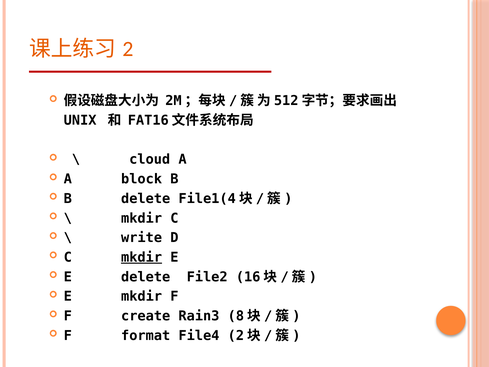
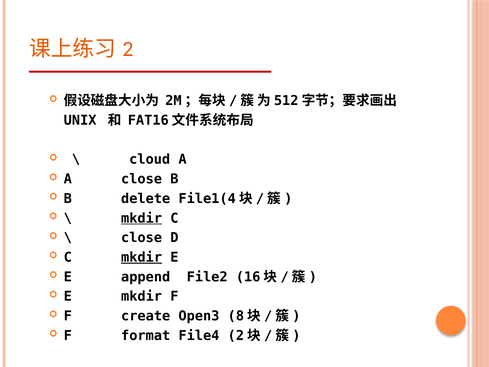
A block: block -> close
mkdir at (142, 218) underline: none -> present
write at (142, 238): write -> close
E delete: delete -> append
Rain3: Rain3 -> Open3
